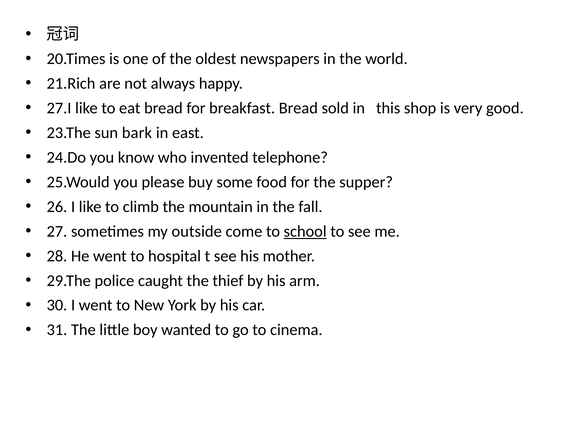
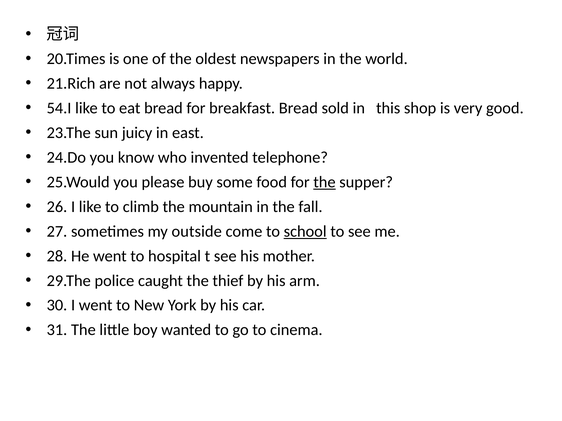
27.I: 27.I -> 54.I
bark: bark -> juicy
the at (324, 182) underline: none -> present
